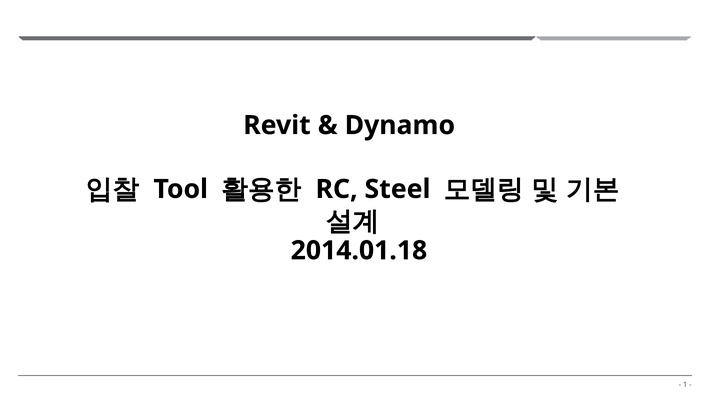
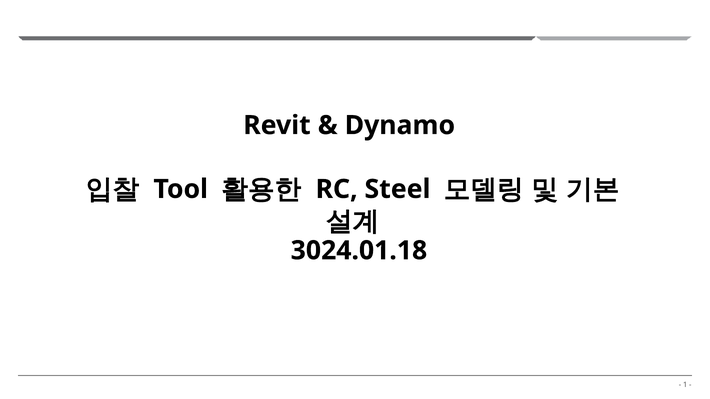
2014.01.18: 2014.01.18 -> 3024.01.18
